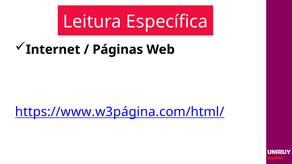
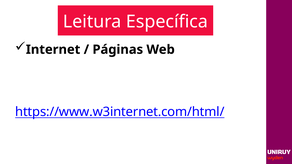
https://www.w3página.com/html/: https://www.w3página.com/html/ -> https://www.w3internet.com/html/
